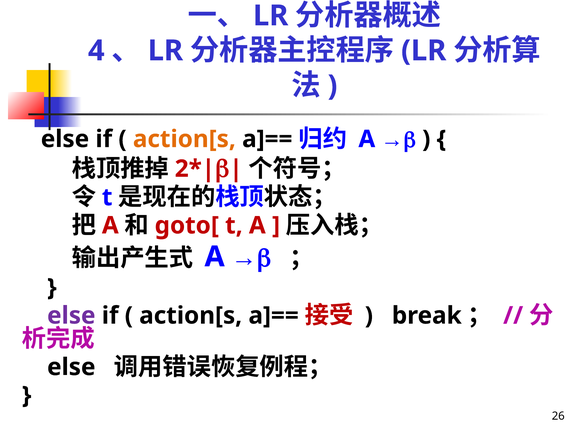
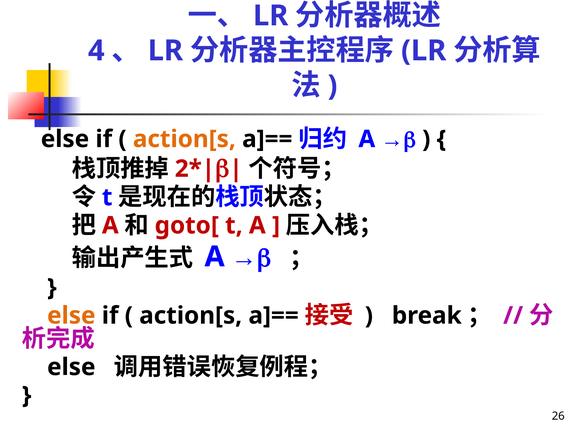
else at (71, 316) colour: purple -> orange
